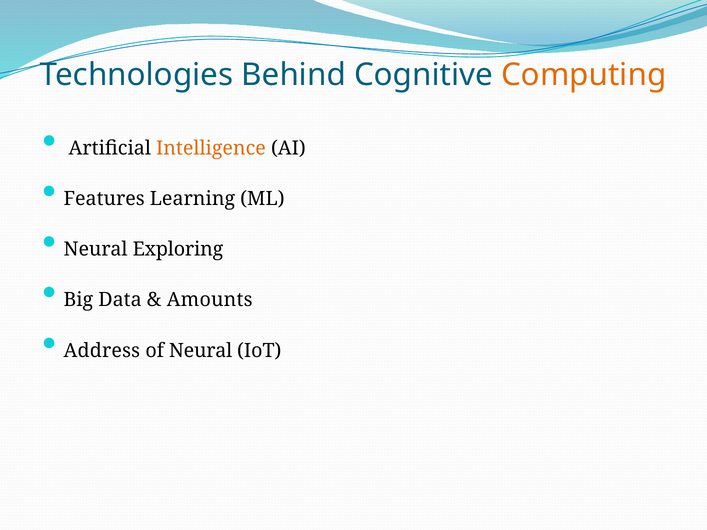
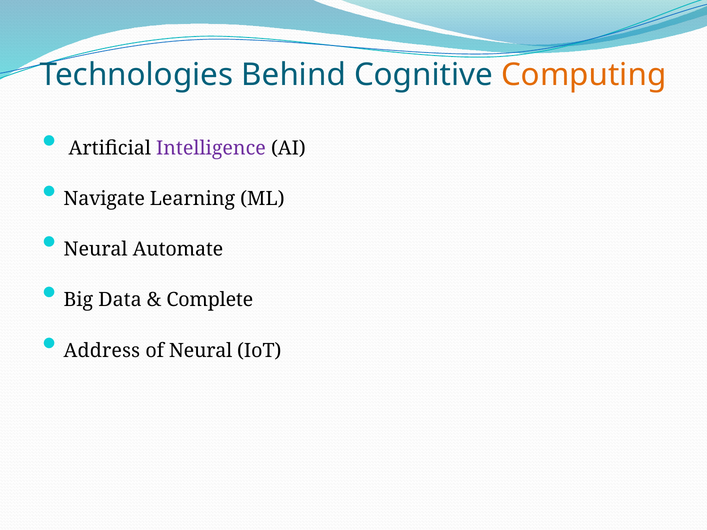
Intelligence colour: orange -> purple
Features: Features -> Navigate
Exploring: Exploring -> Automate
Amounts: Amounts -> Complete
